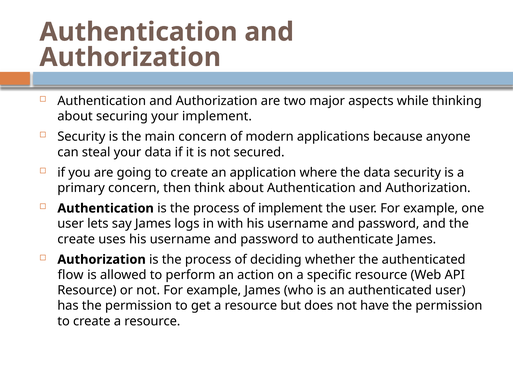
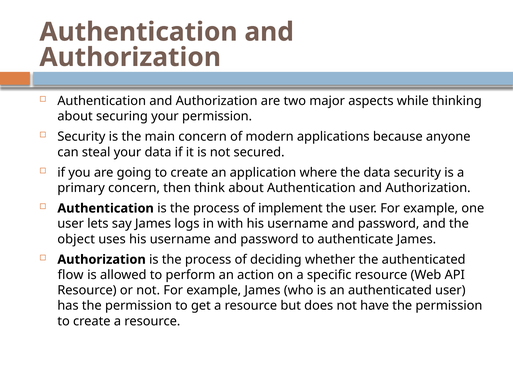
your implement: implement -> permission
create at (76, 239): create -> object
